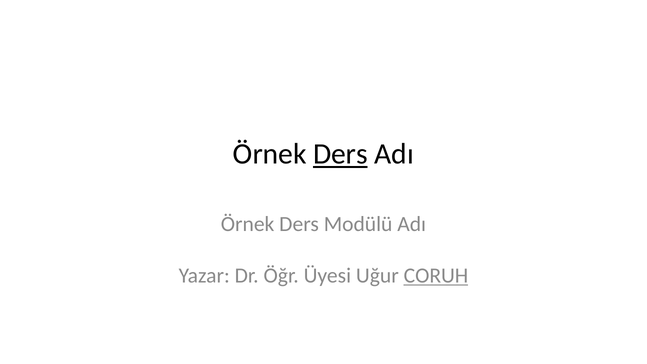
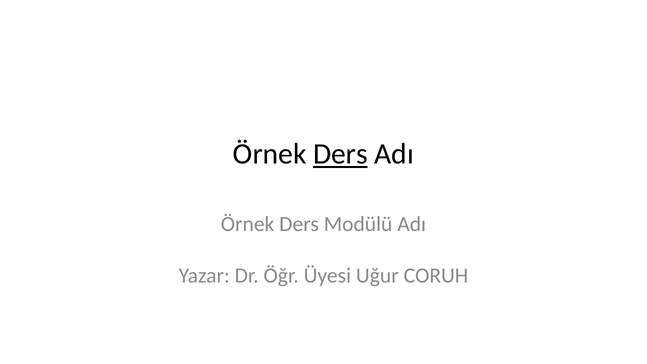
CORUH underline: present -> none
